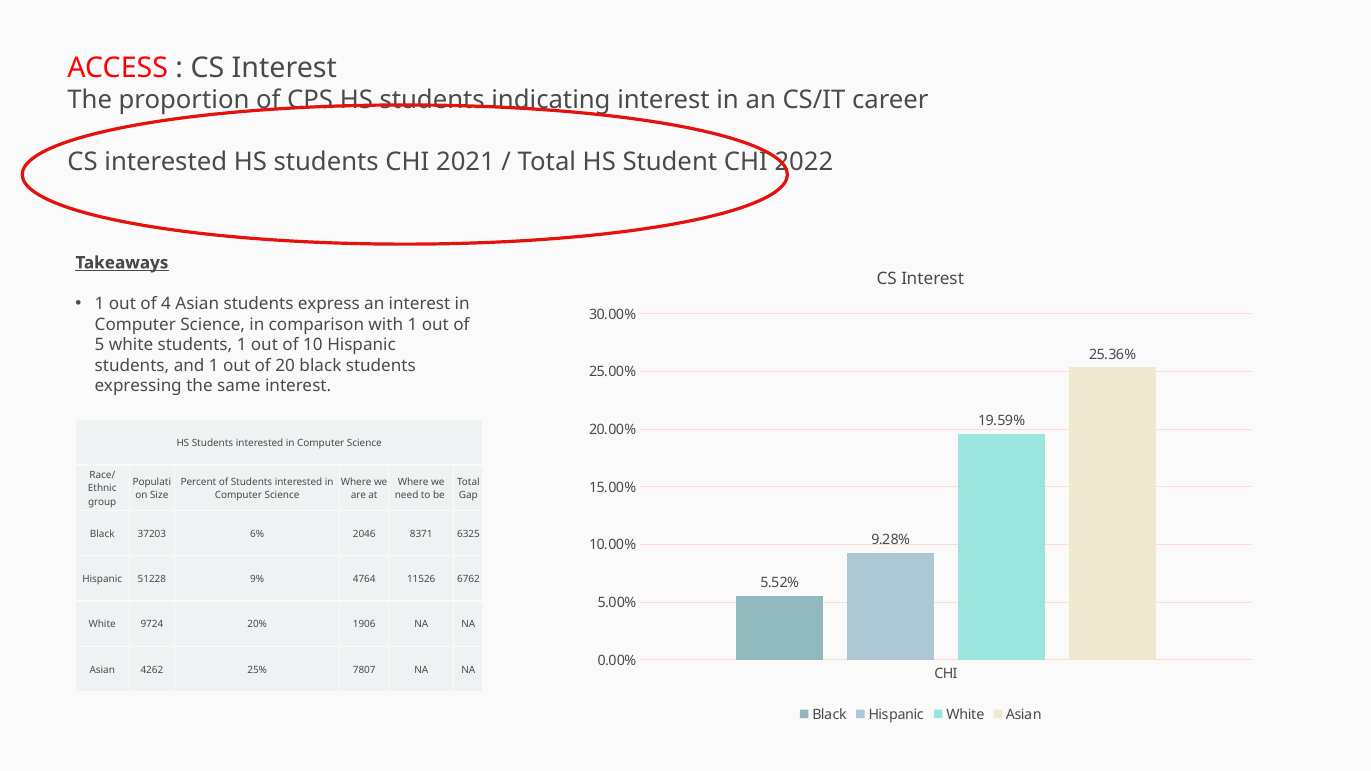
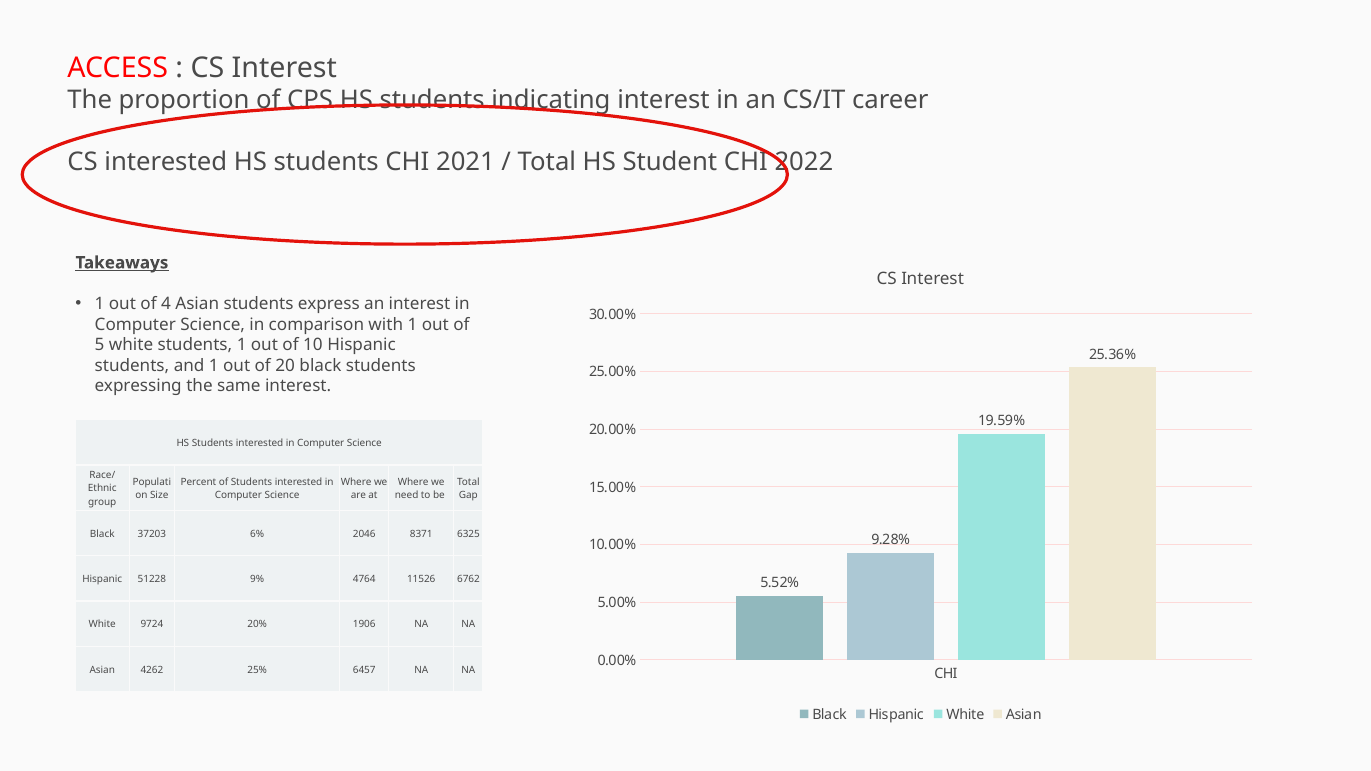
7807: 7807 -> 6457
